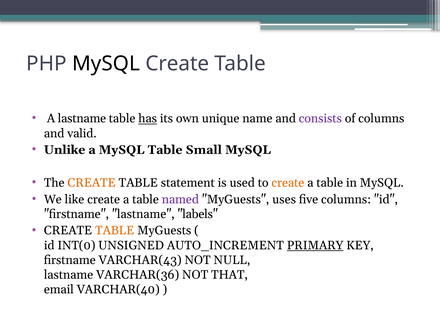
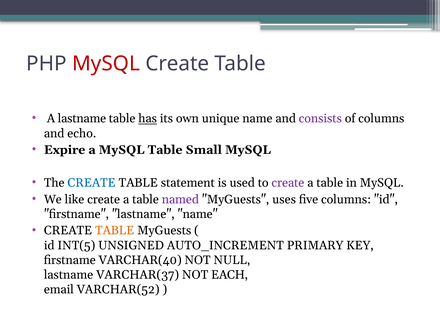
MySQL at (106, 64) colour: black -> red
valid: valid -> echo
Unlike: Unlike -> Expire
CREATE at (92, 183) colour: orange -> blue
create at (288, 183) colour: orange -> purple
lastname labels: labels -> name
INT(0: INT(0 -> INT(5
PRIMARY underline: present -> none
VARCHAR(43: VARCHAR(43 -> VARCHAR(40
VARCHAR(36: VARCHAR(36 -> VARCHAR(37
THAT: THAT -> EACH
VARCHAR(40: VARCHAR(40 -> VARCHAR(52
